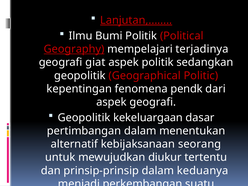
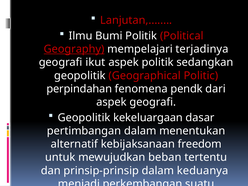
Lanjutan underline: present -> none
giat: giat -> ikut
kepentingan: kepentingan -> perpindahan
seorang: seorang -> freedom
diukur: diukur -> beban
